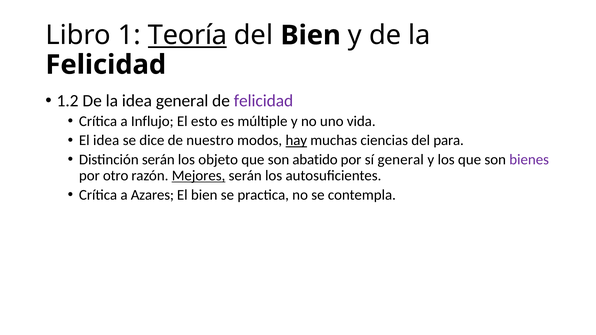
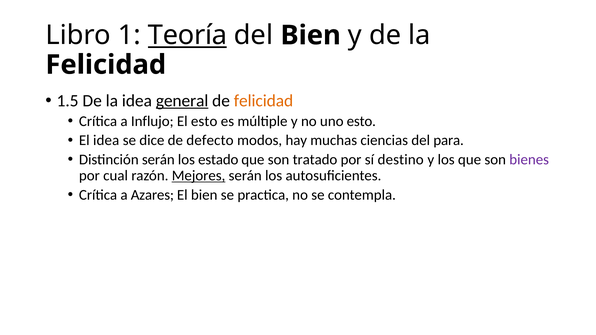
1.2: 1.2 -> 1.5
general at (182, 101) underline: none -> present
felicidad at (263, 101) colour: purple -> orange
uno vida: vida -> esto
nuestro: nuestro -> defecto
hay underline: present -> none
objeto: objeto -> estado
abatido: abatido -> tratado
sí general: general -> destino
otro: otro -> cual
